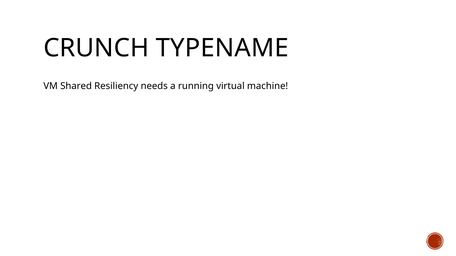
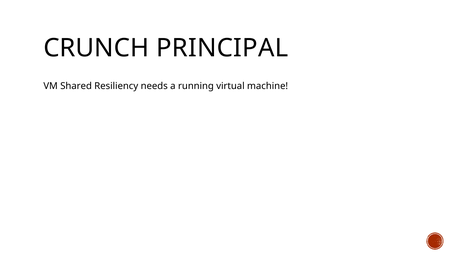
TYPENAME: TYPENAME -> PRINCIPAL
